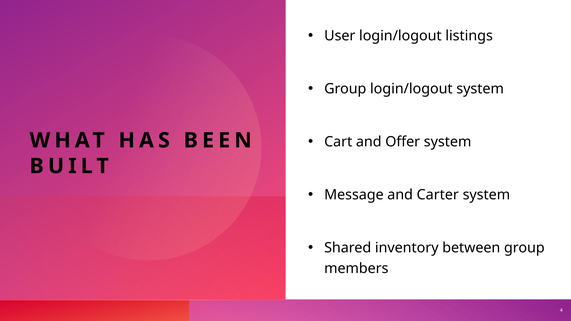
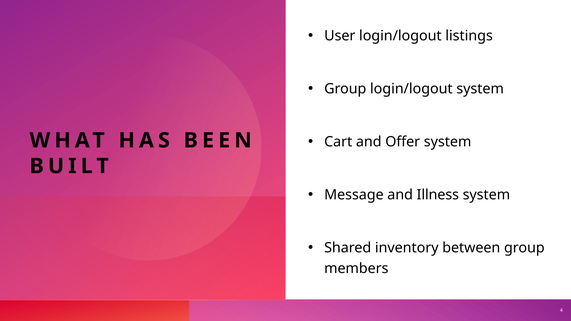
Carter: Carter -> Illness
